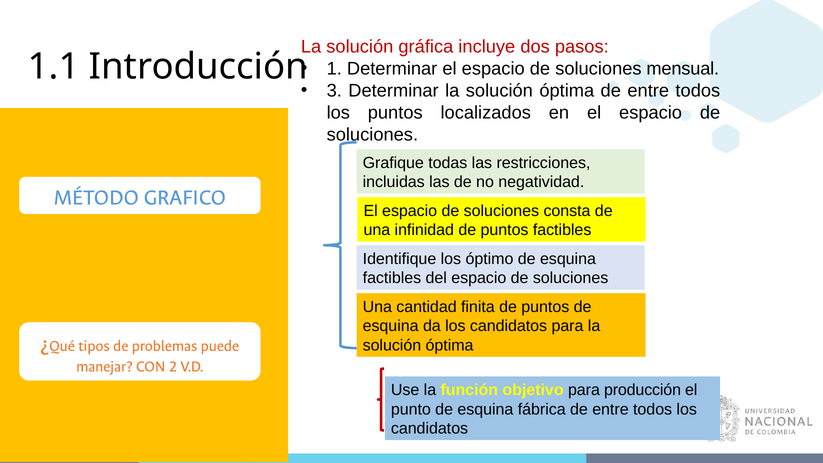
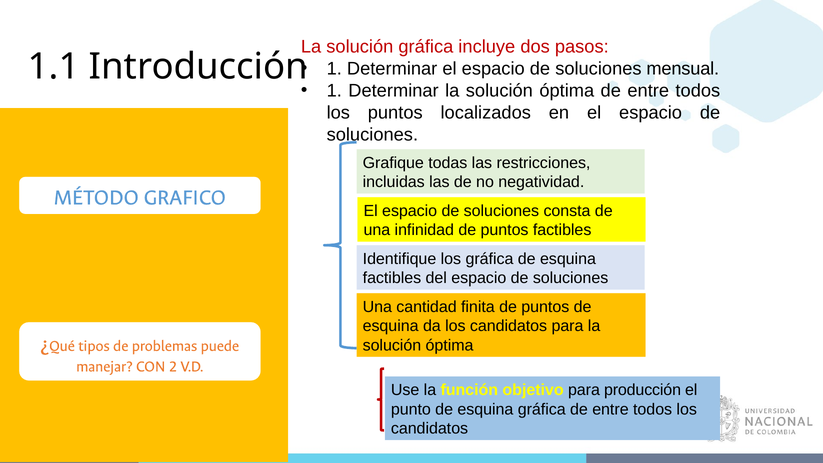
3 at (334, 91): 3 -> 1
los óptimo: óptimo -> gráfica
esquina fábrica: fábrica -> gráfica
